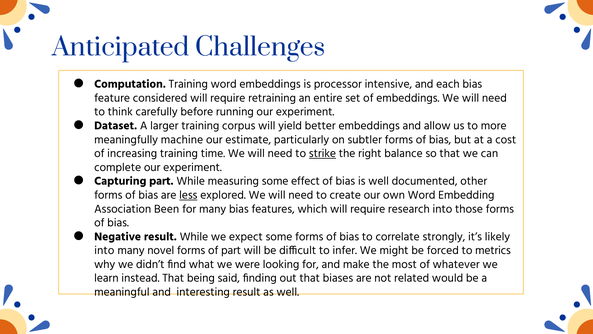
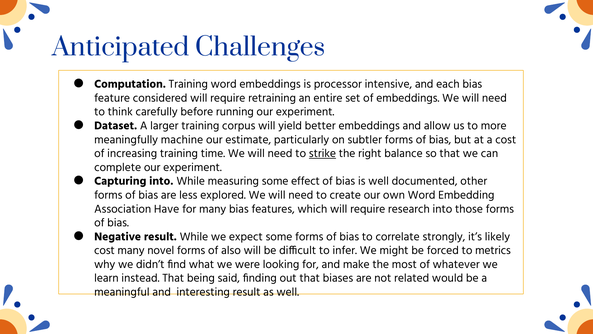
Capturing part: part -> into
less underline: present -> none
Been: Been -> Have
into at (104, 250): into -> cost
of part: part -> also
